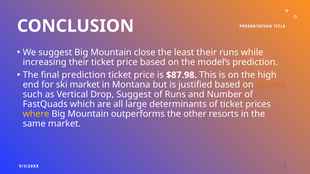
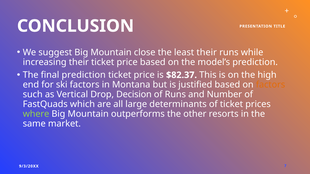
$87.98: $87.98 -> $82.37
ski market: market -> factors
Drop Suggest: Suggest -> Decision
where colour: yellow -> light green
